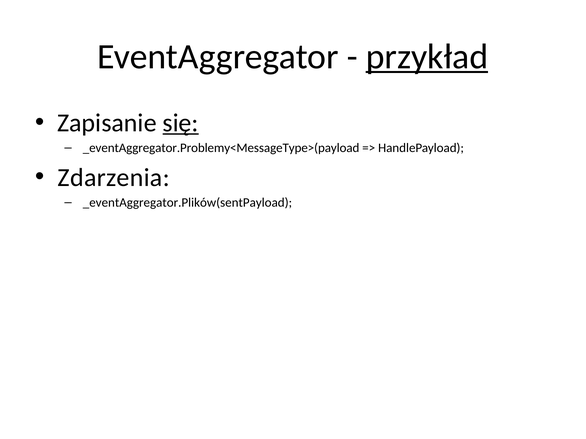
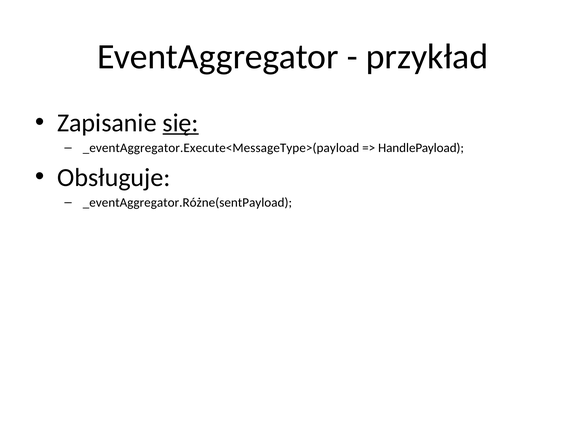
przykład underline: present -> none
_eventAggregator.Problemy<MessageType>(payload: _eventAggregator.Problemy<MessageType>(payload -> _eventAggregator.Execute<MessageType>(payload
Zdarzenia: Zdarzenia -> Obsługuje
_eventAggregator.Plików(sentPayload: _eventAggregator.Plików(sentPayload -> _eventAggregator.Różne(sentPayload
